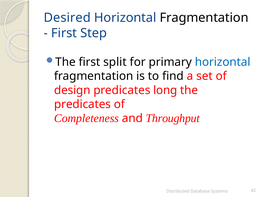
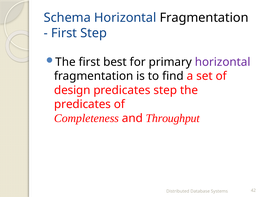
Desired: Desired -> Schema
split: split -> best
horizontal at (223, 62) colour: blue -> purple
predicates long: long -> step
